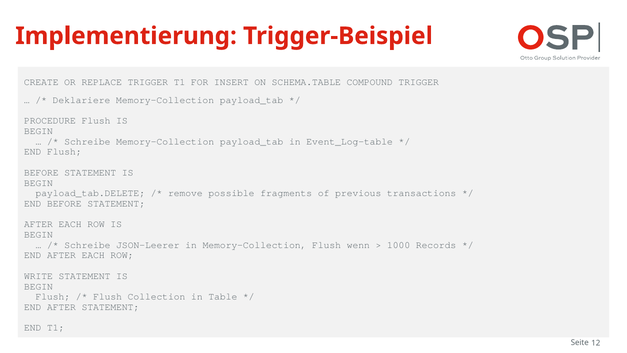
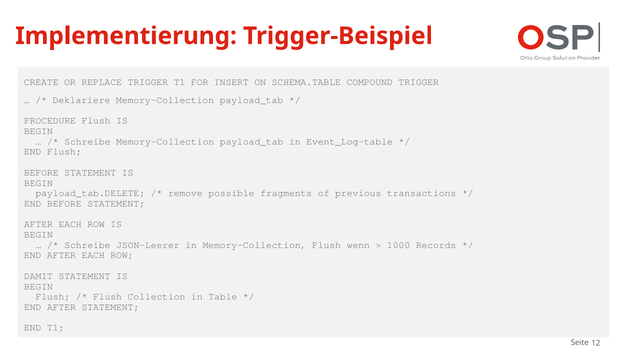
WRITE: WRITE -> DAMIT
